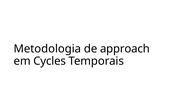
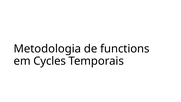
approach: approach -> functions
